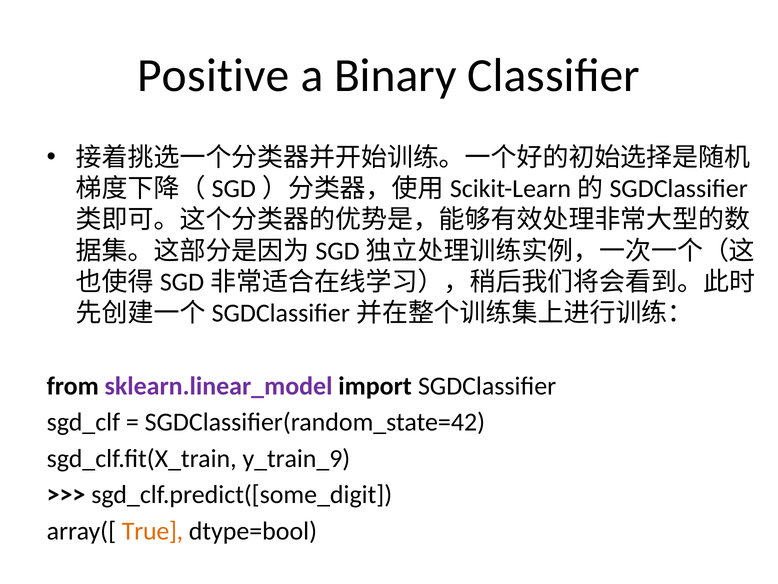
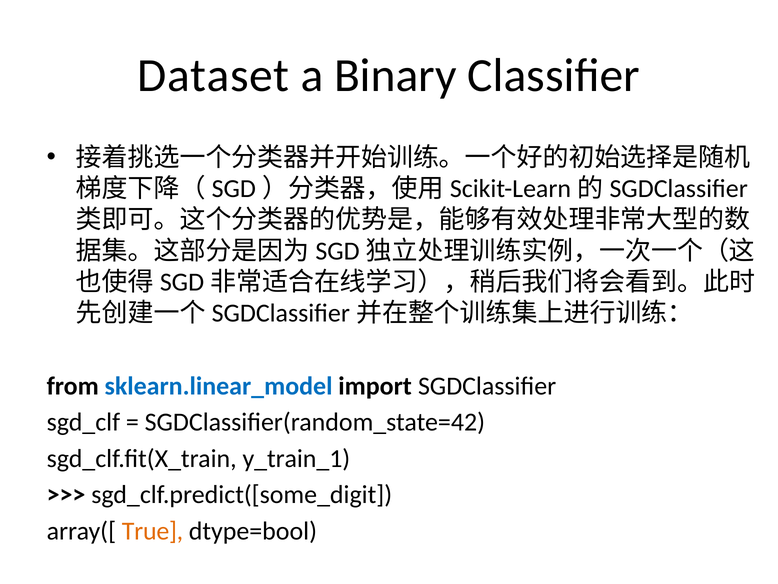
Positive: Positive -> Dataset
sklearn.linear_model colour: purple -> blue
y_train_9: y_train_9 -> y_train_1
